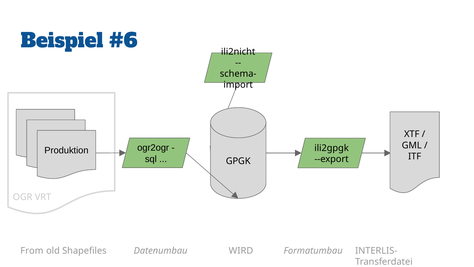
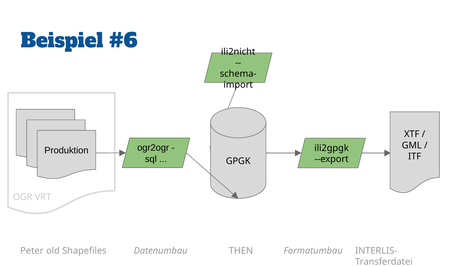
From: From -> Peter
WIRD: WIRD -> THEN
